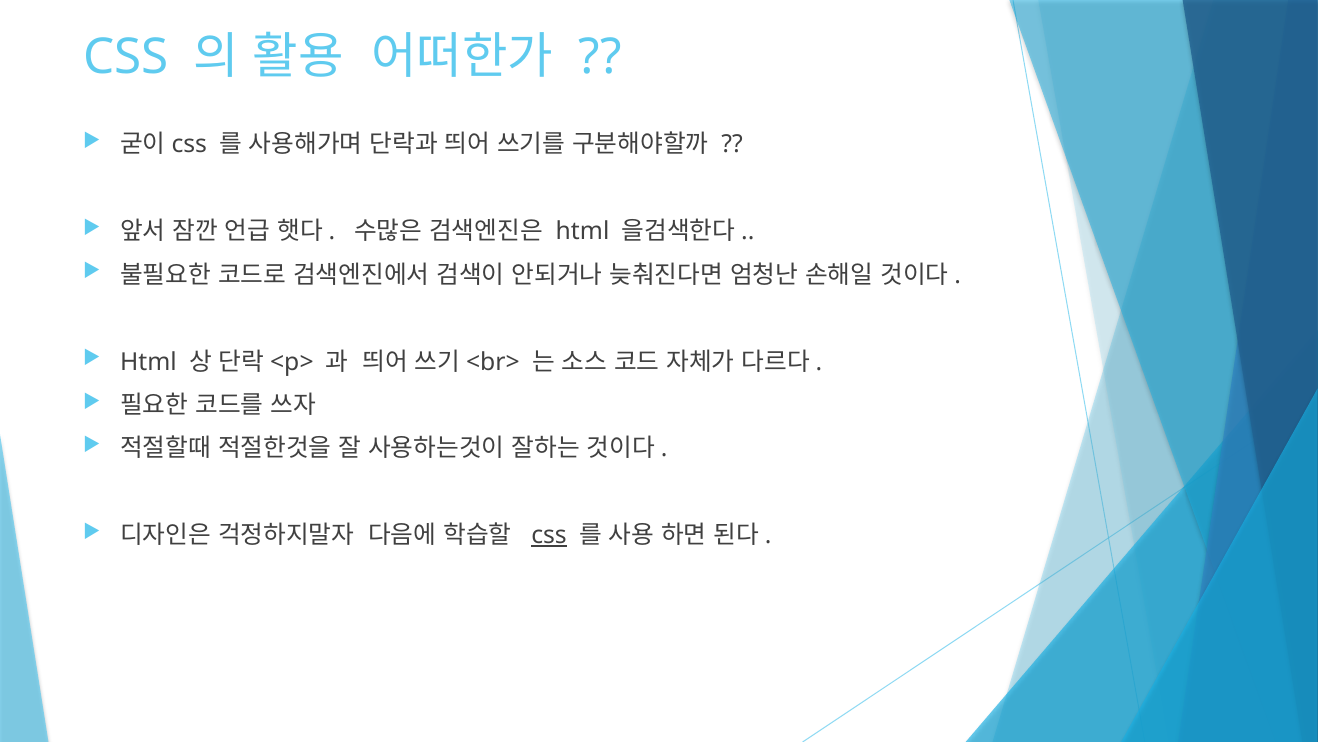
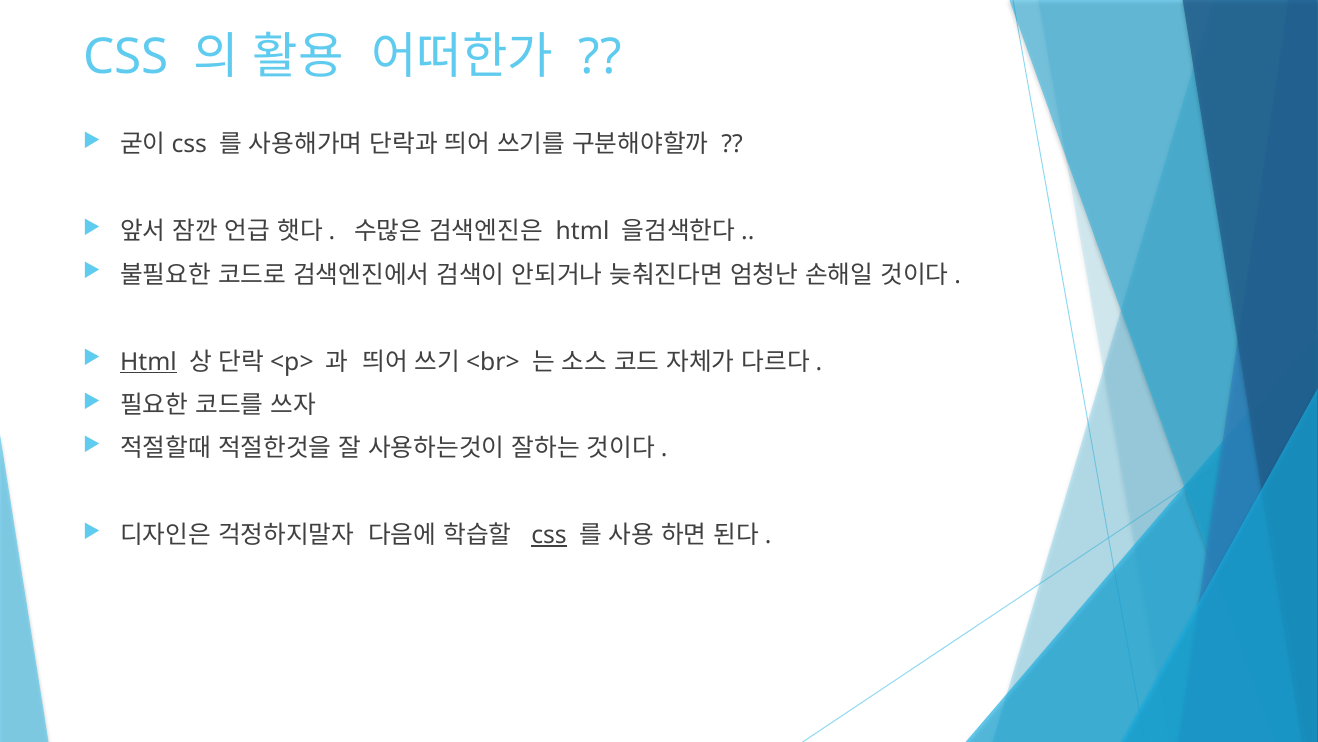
Html at (148, 362) underline: none -> present
